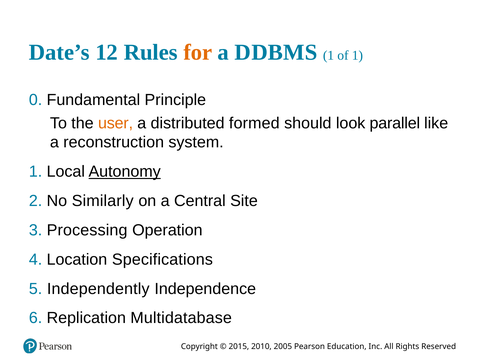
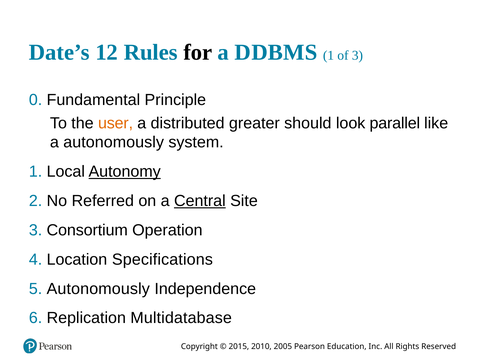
for colour: orange -> black
of 1: 1 -> 3
formed: formed -> greater
a reconstruction: reconstruction -> autonomously
Similarly: Similarly -> Referred
Central underline: none -> present
Processing: Processing -> Consortium
5 Independently: Independently -> Autonomously
